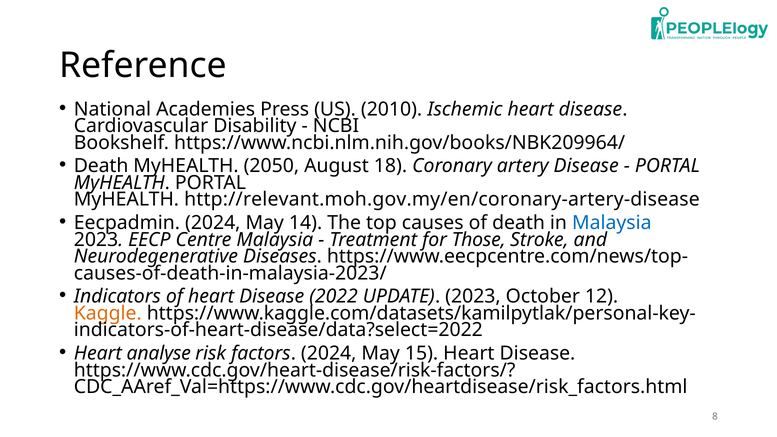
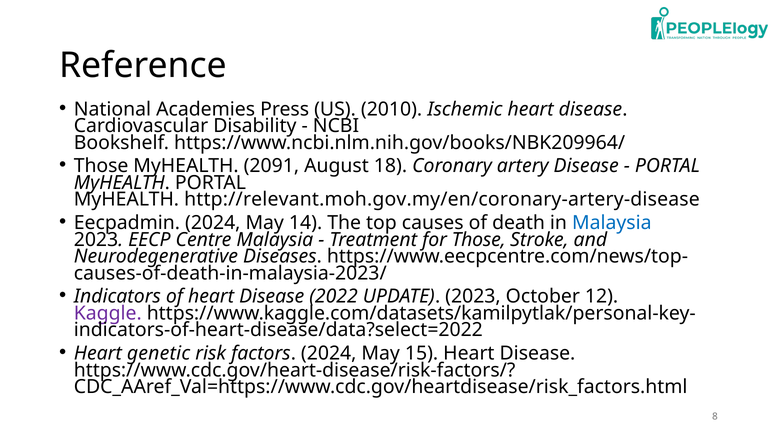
Death at (101, 166): Death -> Those
2050: 2050 -> 2091
Kaggle colour: orange -> purple
analyse: analyse -> genetic
